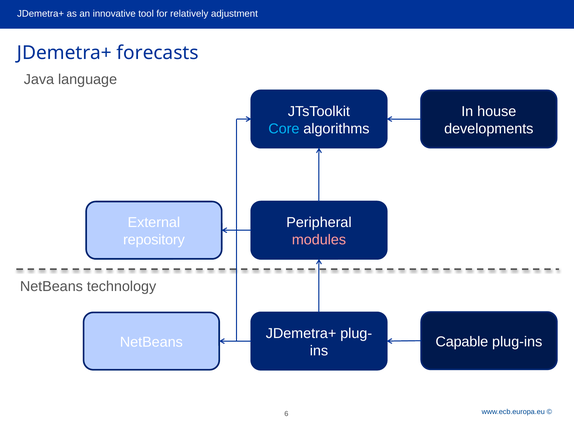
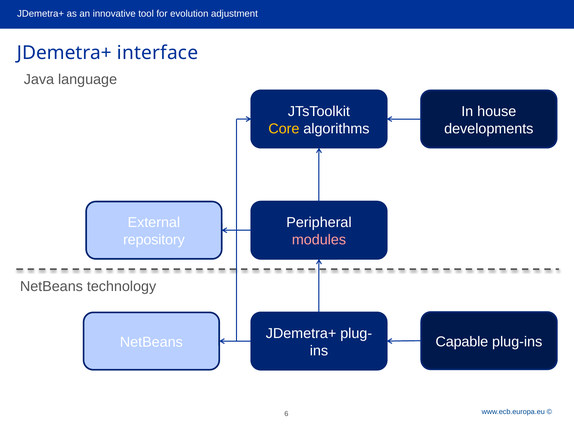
relatively: relatively -> evolution
forecasts: forecasts -> interface
Core colour: light blue -> yellow
